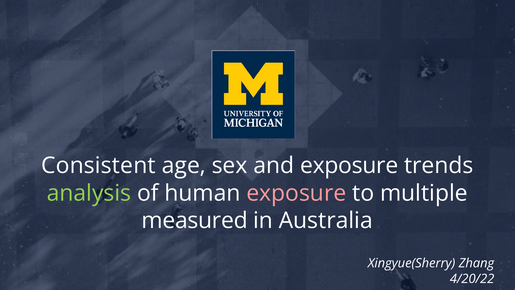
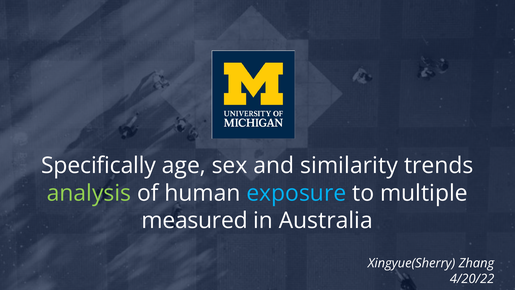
Consistent: Consistent -> Specifically
and exposure: exposure -> similarity
exposure at (296, 193) colour: pink -> light blue
